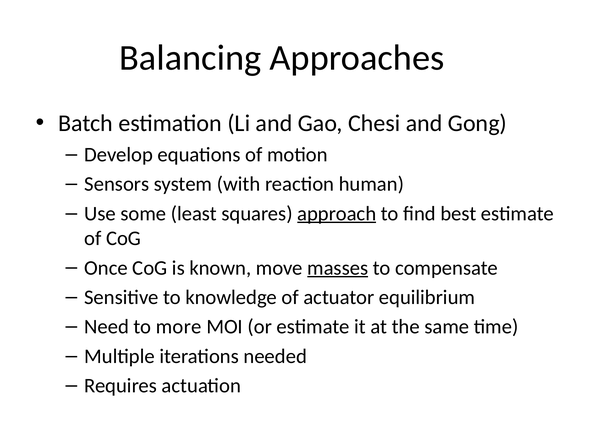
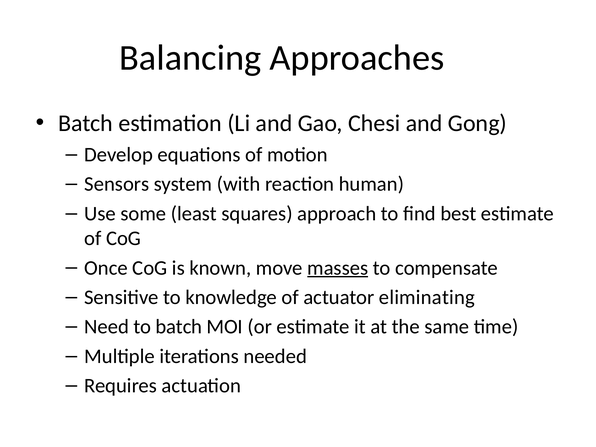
approach underline: present -> none
equilibrium: equilibrium -> eliminating
to more: more -> batch
